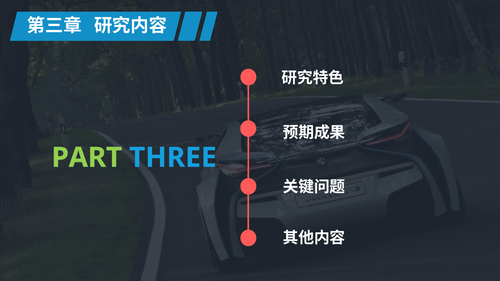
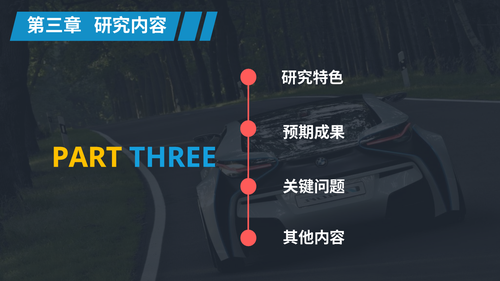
PART colour: light green -> yellow
